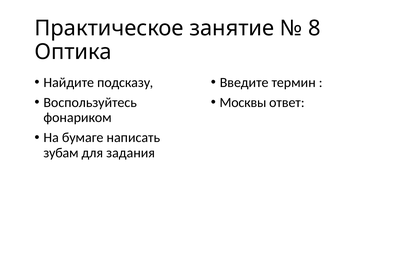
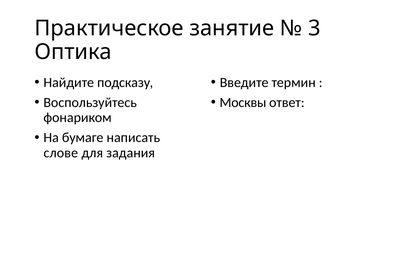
8: 8 -> 3
зубам: зубам -> слове
